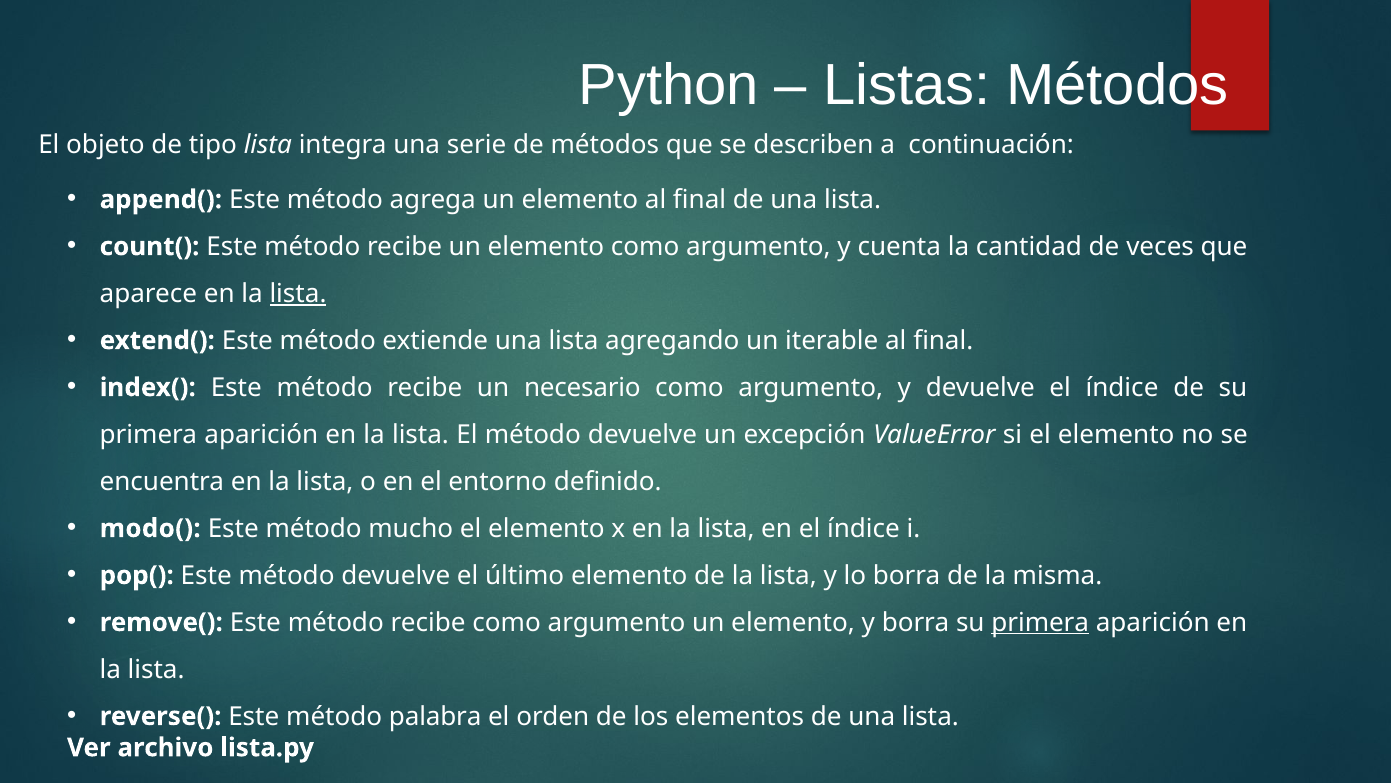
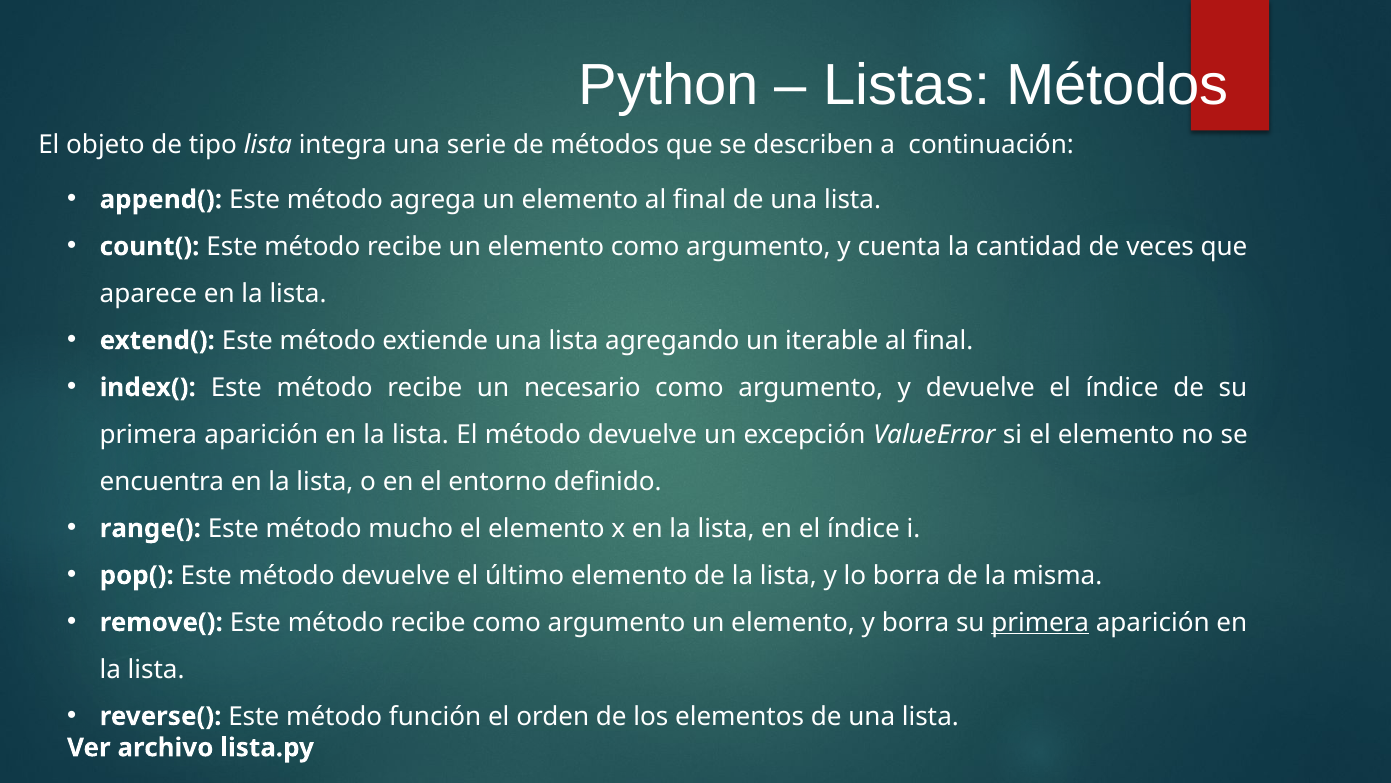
lista at (298, 293) underline: present -> none
modo(: modo( -> range(
palabra: palabra -> función
